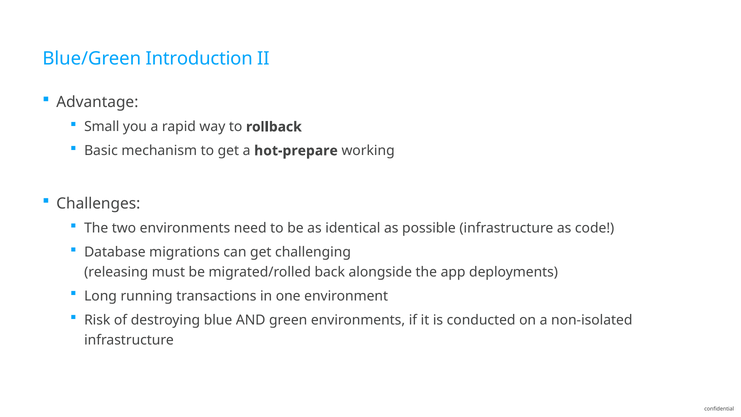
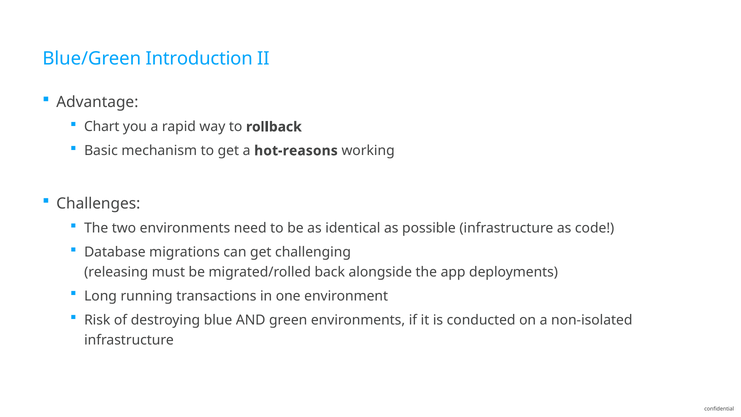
Small: Small -> Chart
hot-prepare: hot-prepare -> hot-reasons
